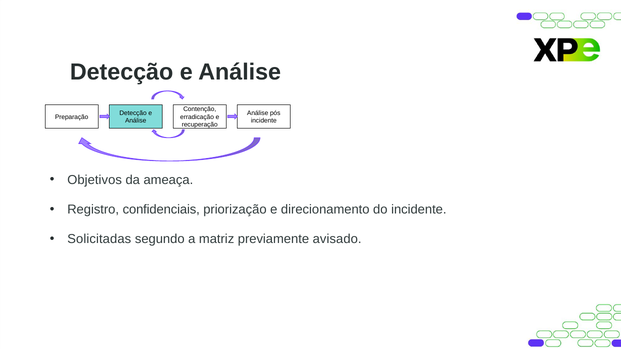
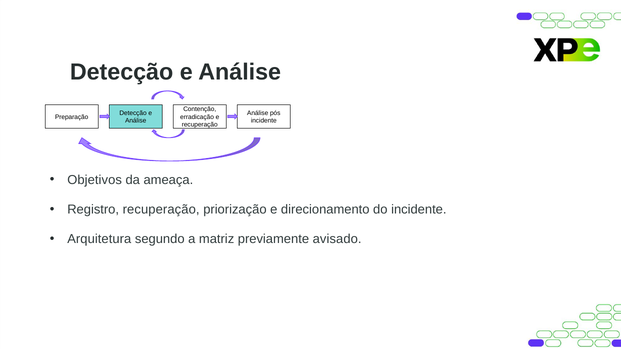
Registro confidenciais: confidenciais -> recuperação
Solicitadas: Solicitadas -> Arquitetura
